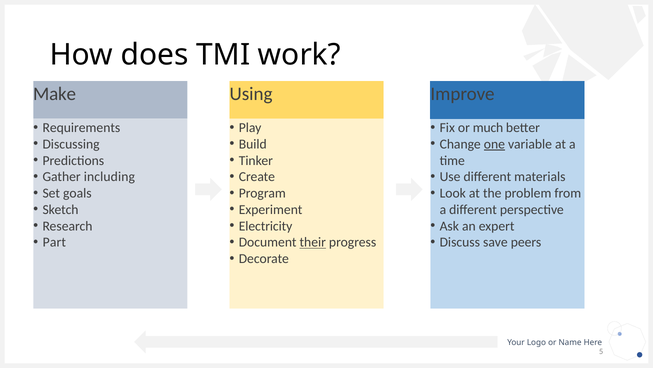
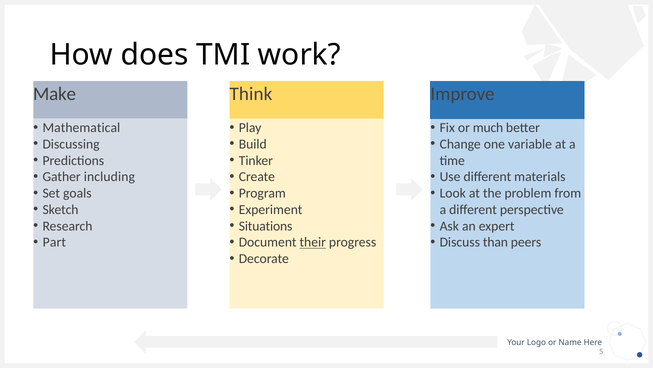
Using: Using -> Think
Requirements: Requirements -> Mathematical
one underline: present -> none
Electricity: Electricity -> Situations
save: save -> than
